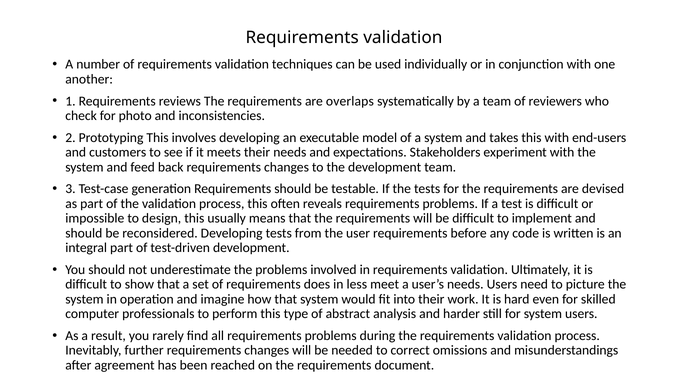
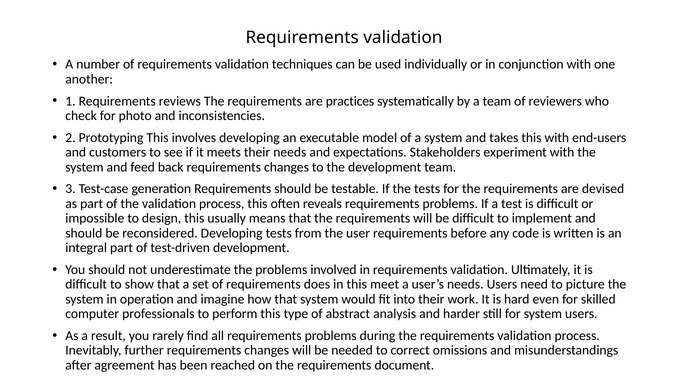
overlaps: overlaps -> practices
in less: less -> this
